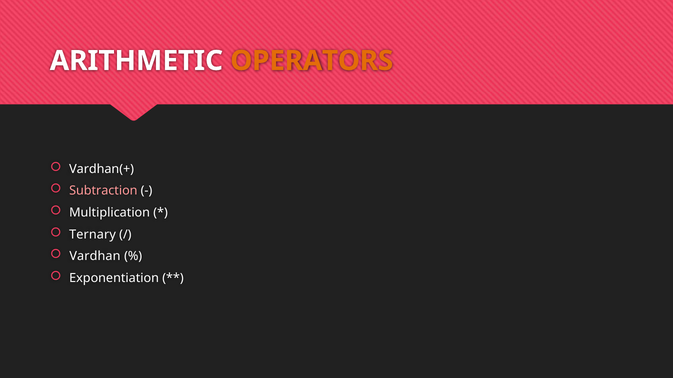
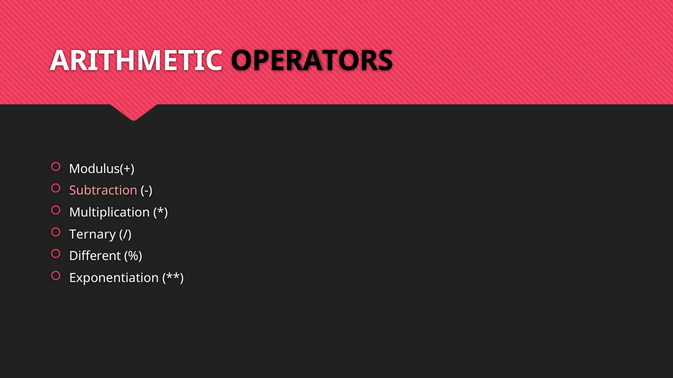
OPERATORS colour: orange -> black
Vardhan(+: Vardhan(+ -> Modulus(+
Vardhan: Vardhan -> Different
